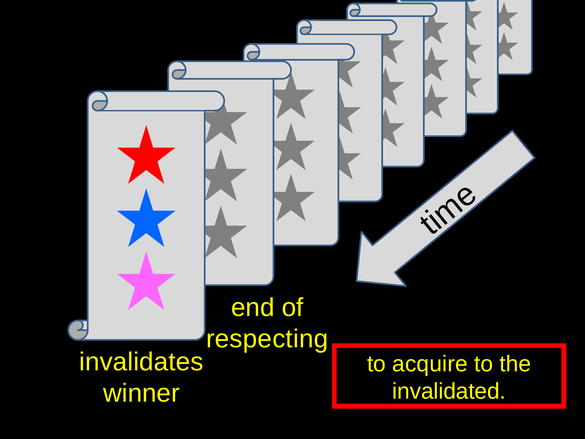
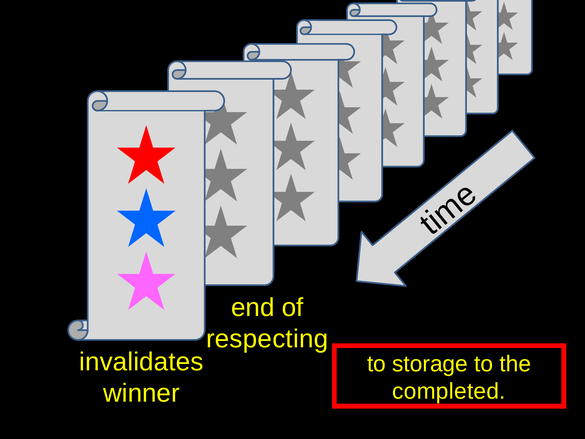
acquire: acquire -> storage
invalidated: invalidated -> completed
